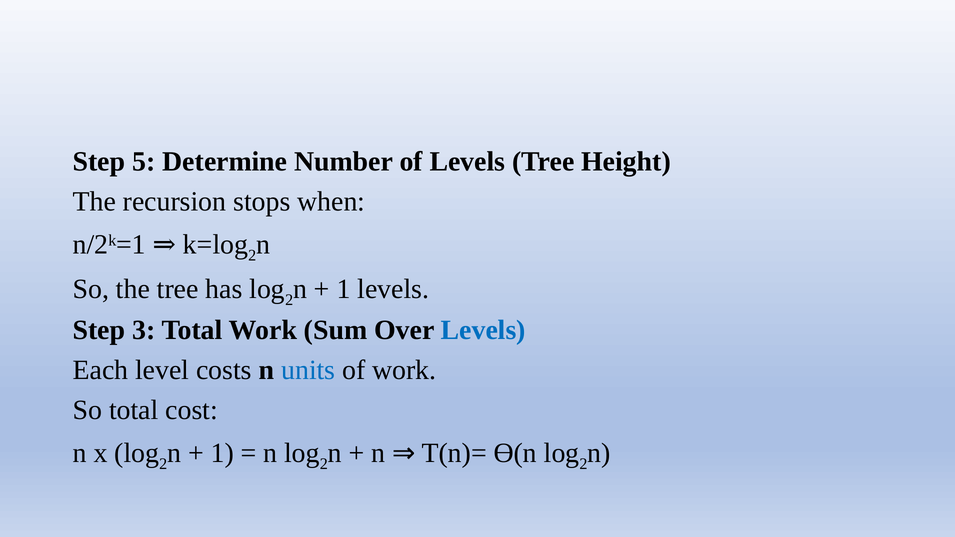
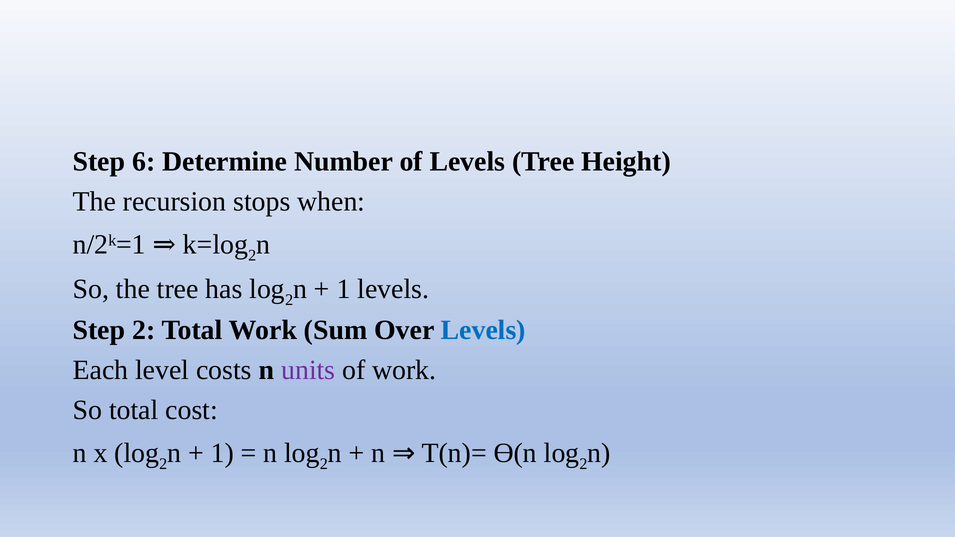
5: 5 -> 6
Step 3: 3 -> 2
units colour: blue -> purple
